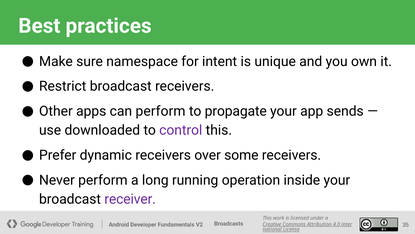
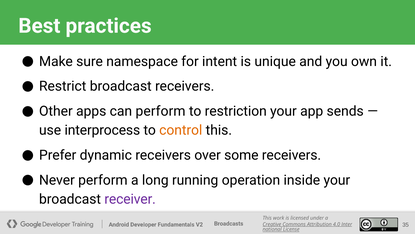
propagate: propagate -> restriction
downloaded: downloaded -> interprocess
control colour: purple -> orange
